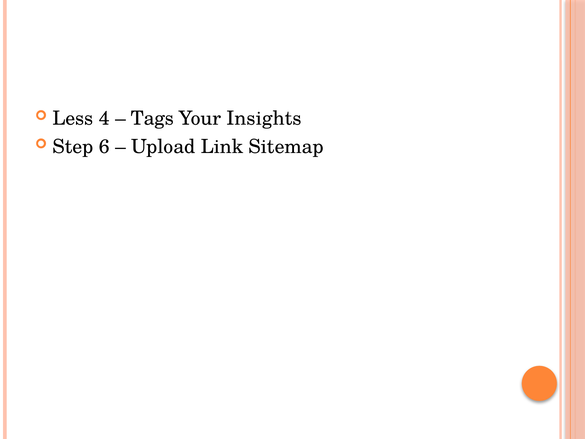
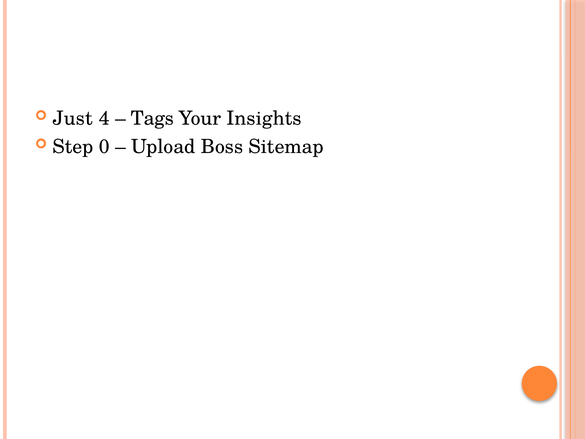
Less: Less -> Just
6: 6 -> 0
Link: Link -> Boss
